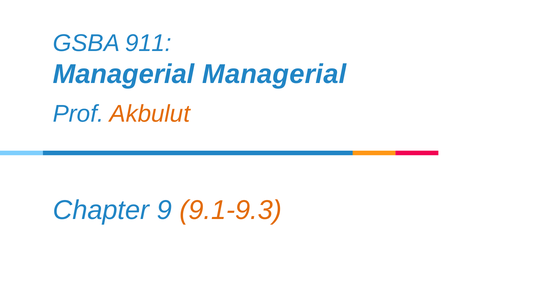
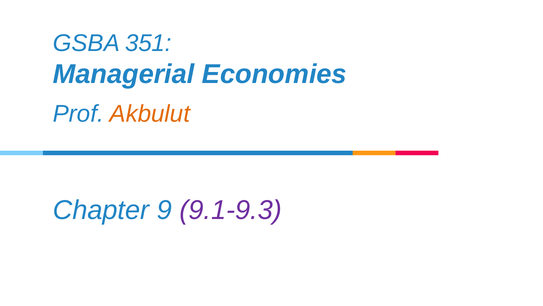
911: 911 -> 351
Managerial Managerial: Managerial -> Economies
9.1-9.3 colour: orange -> purple
